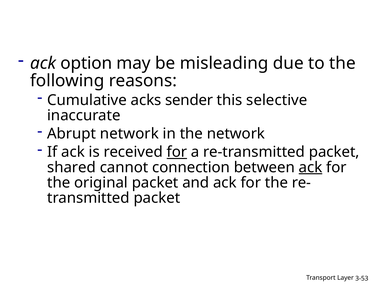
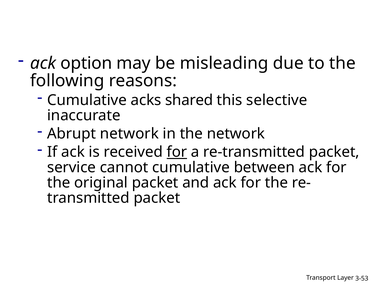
sender: sender -> shared
shared: shared -> service
cannot connection: connection -> cumulative
ack at (310, 168) underline: present -> none
